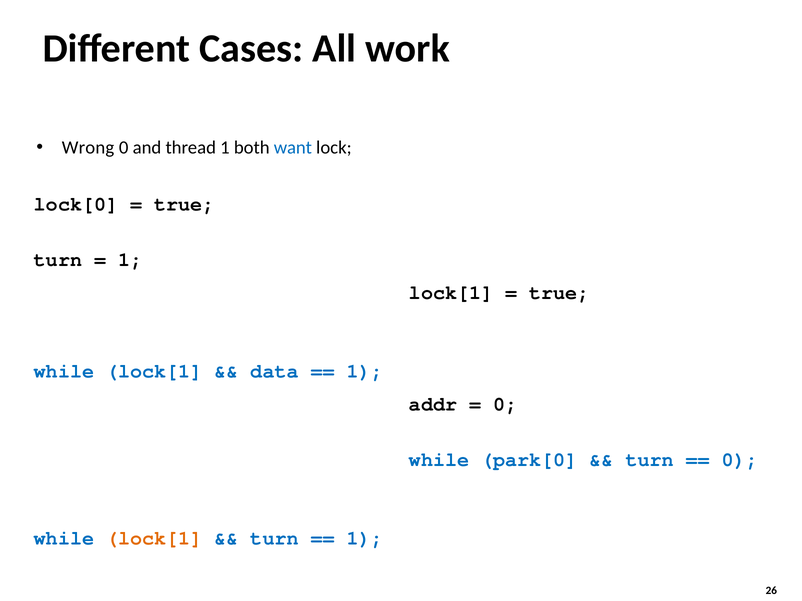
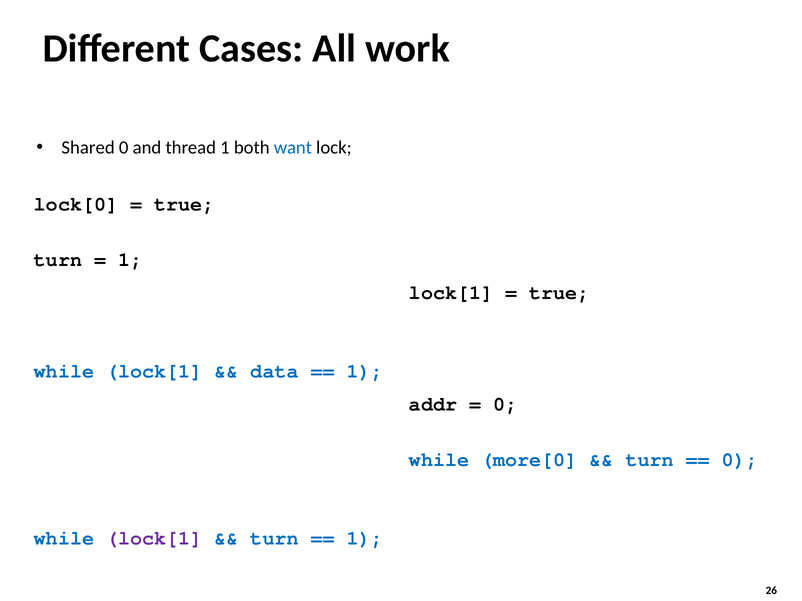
Wrong: Wrong -> Shared
park[0: park[0 -> more[0
lock[1 at (154, 539) colour: orange -> purple
